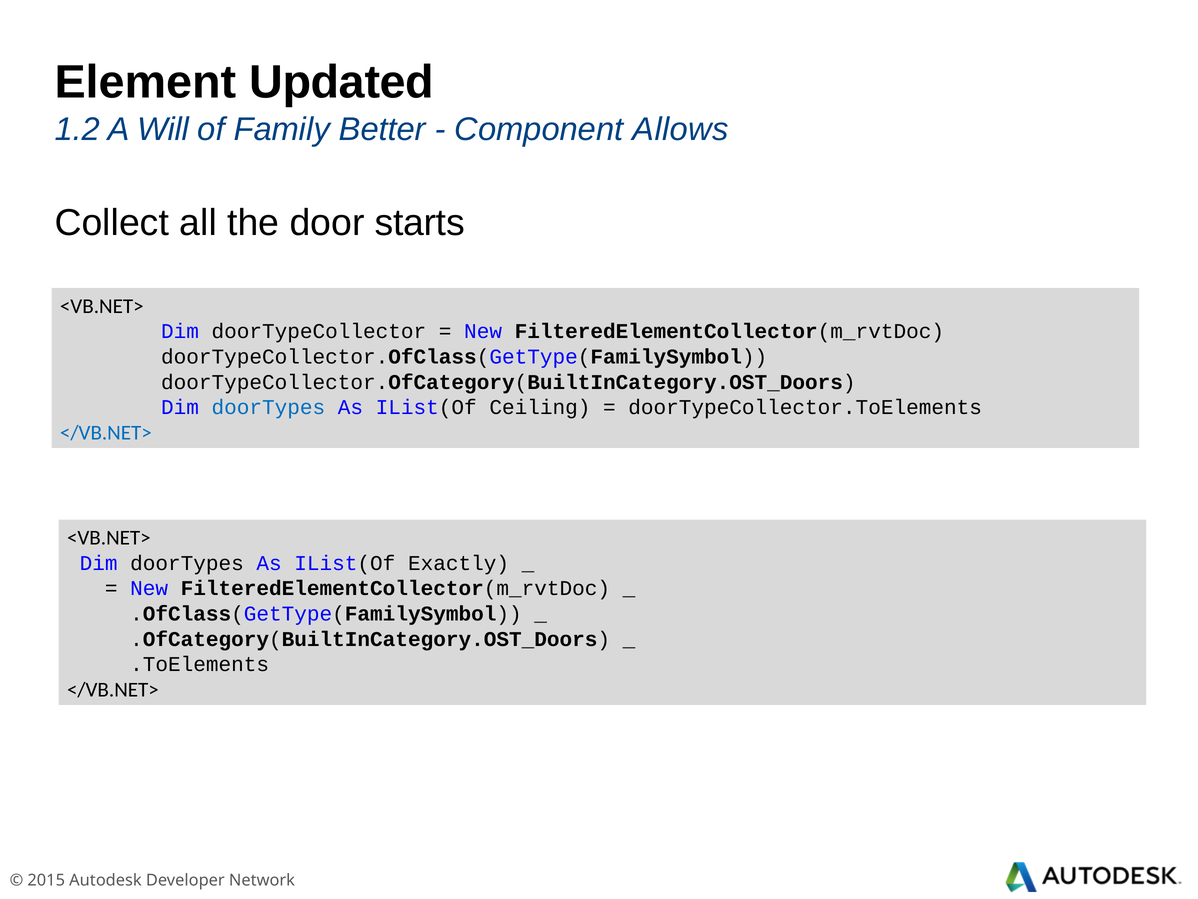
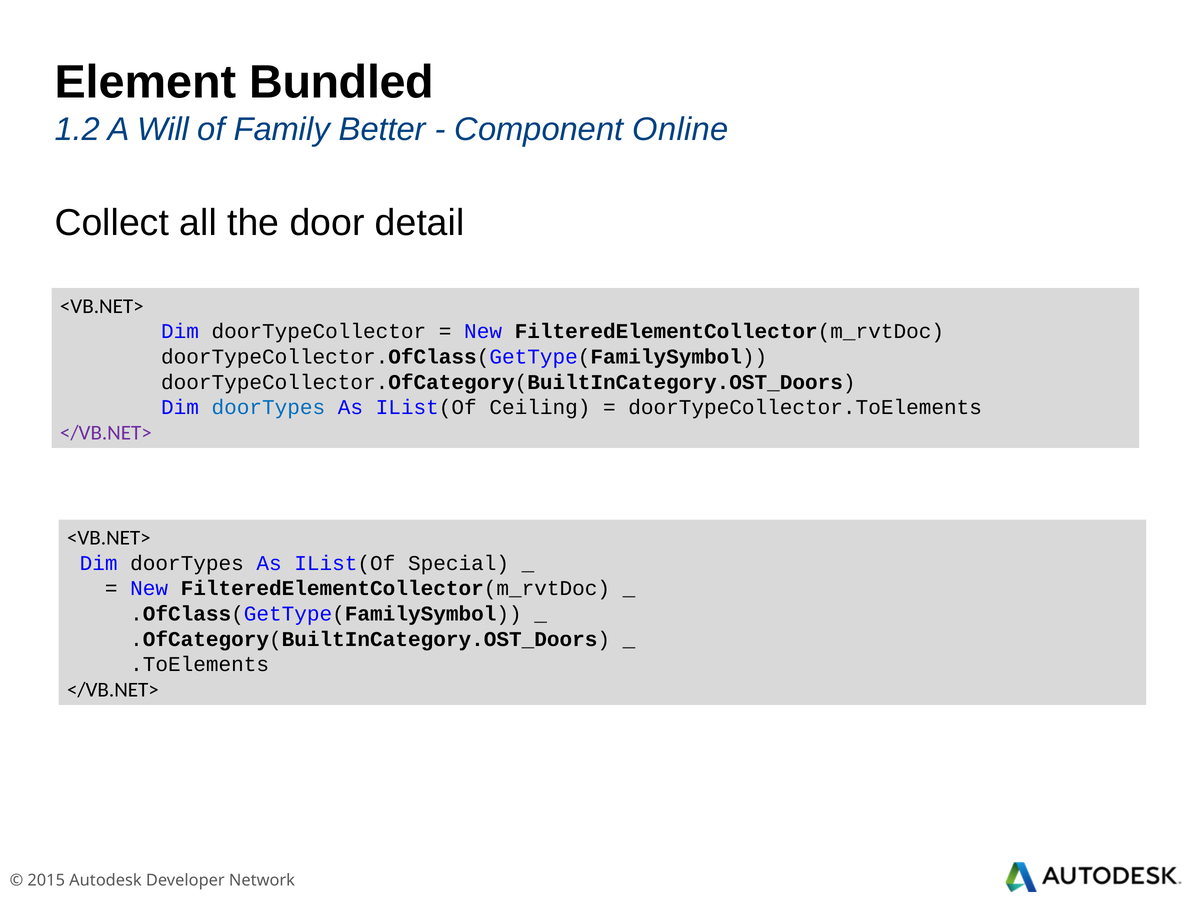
Updated: Updated -> Bundled
Allows: Allows -> Online
starts: starts -> detail
</VB.NET> at (106, 432) colour: blue -> purple
Exactly: Exactly -> Special
